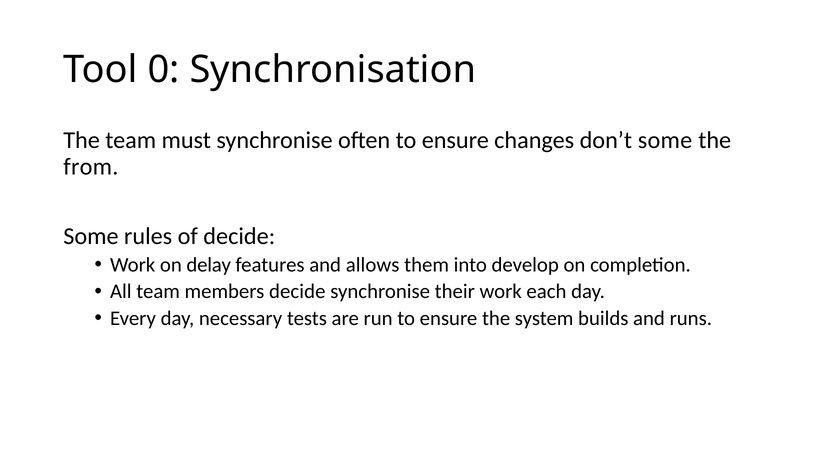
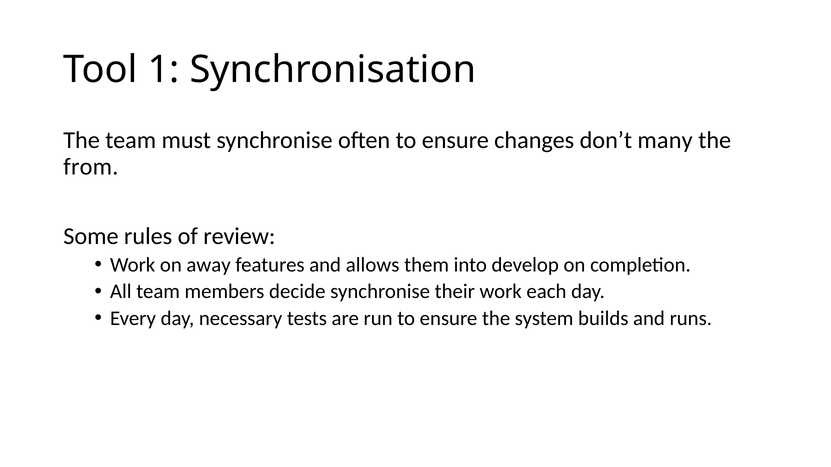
0: 0 -> 1
don’t some: some -> many
of decide: decide -> review
delay: delay -> away
